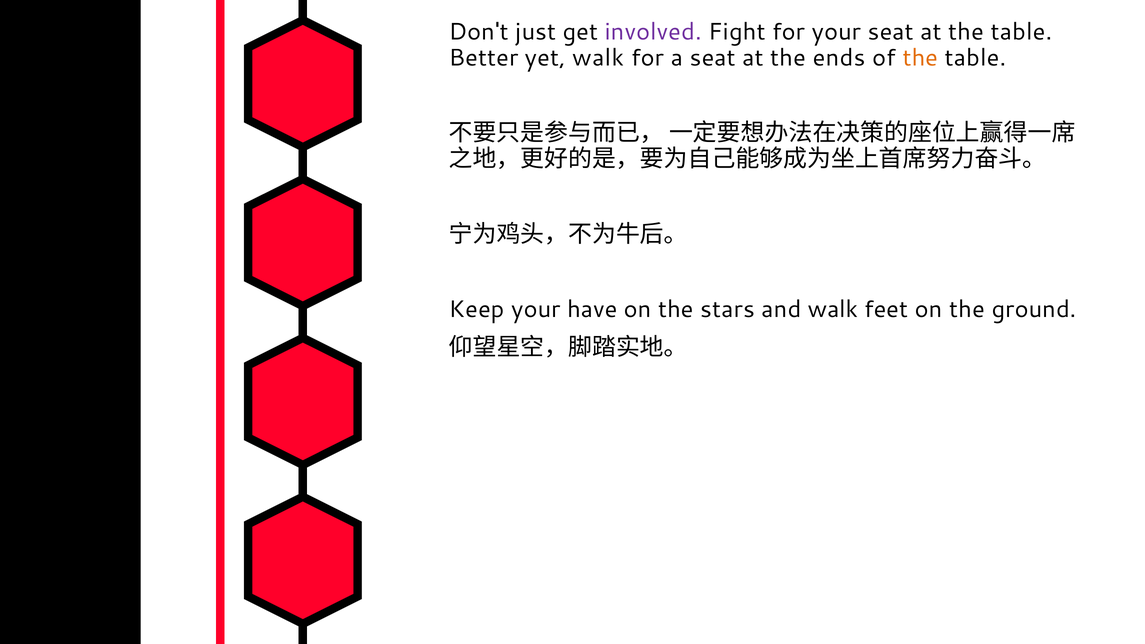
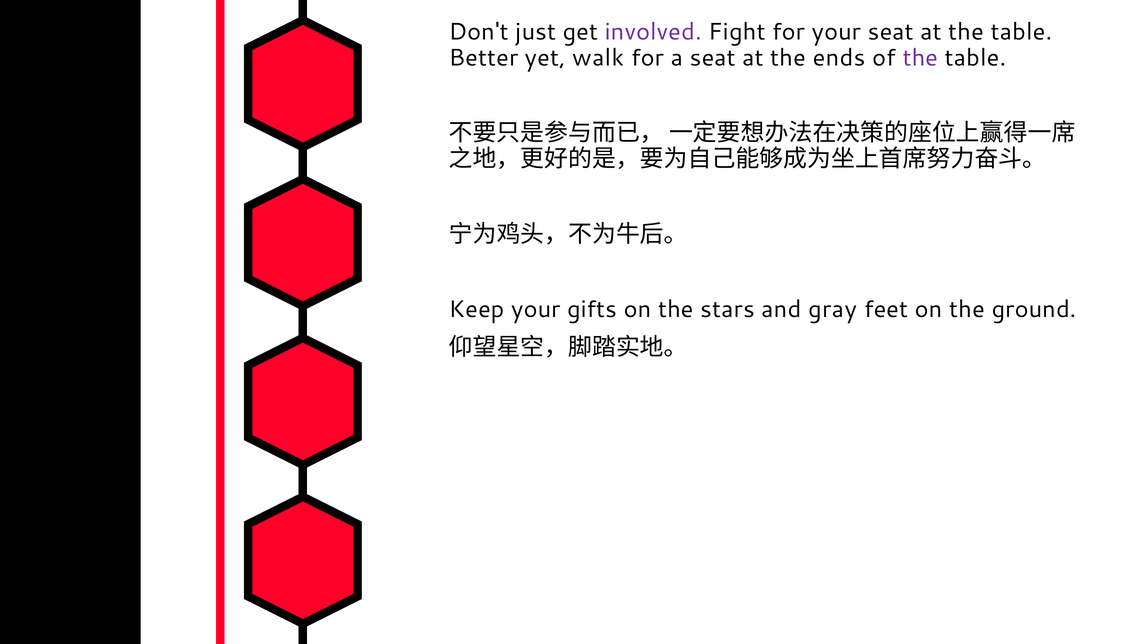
the at (920, 58) colour: orange -> purple
have: have -> gifts
and walk: walk -> gray
